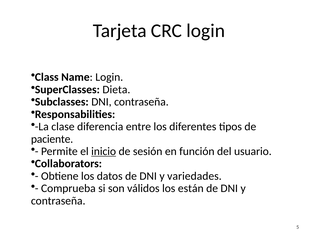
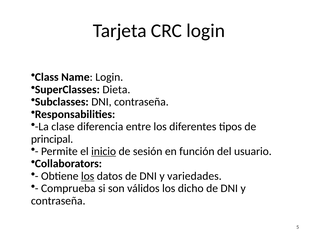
paciente: paciente -> principal
los at (88, 176) underline: none -> present
están: están -> dicho
